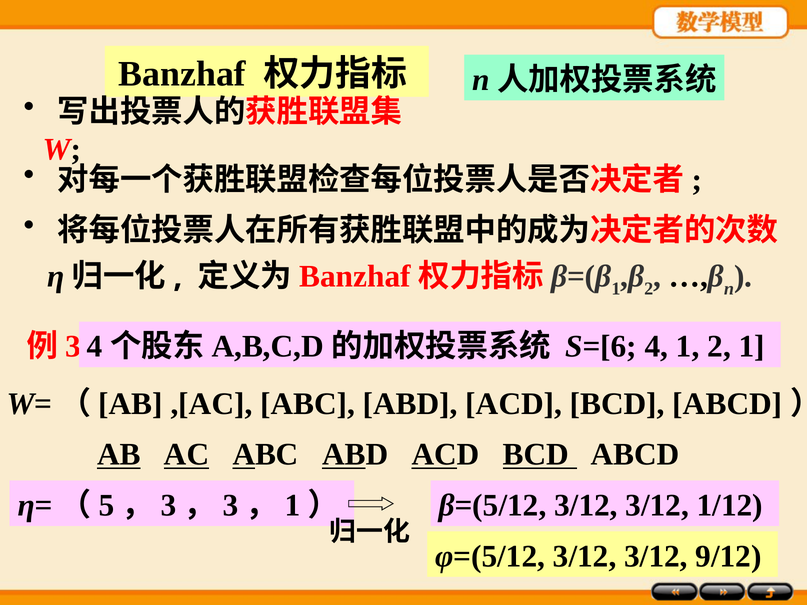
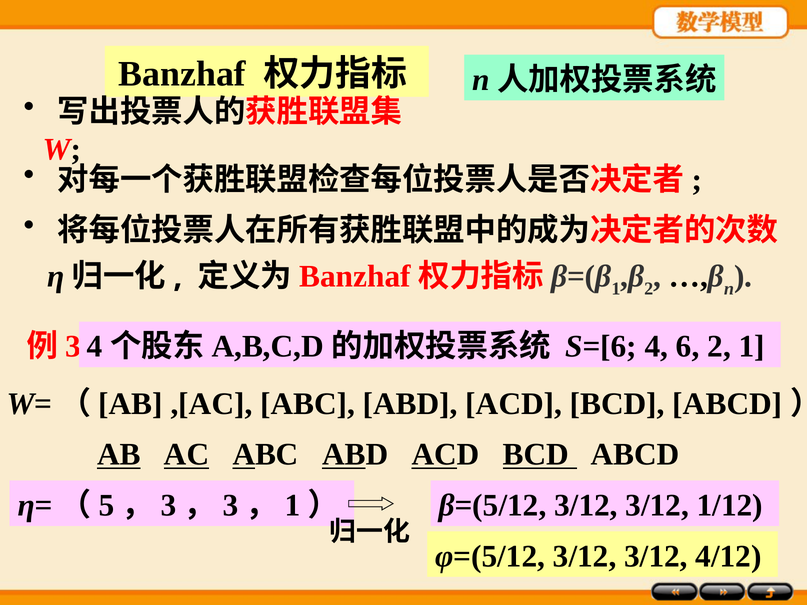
4 1: 1 -> 6
9/12: 9/12 -> 4/12
